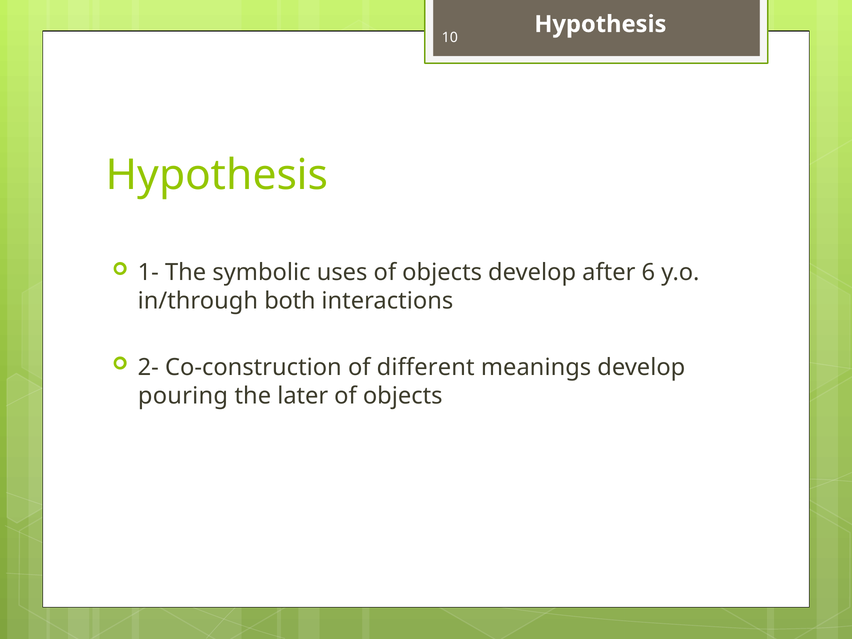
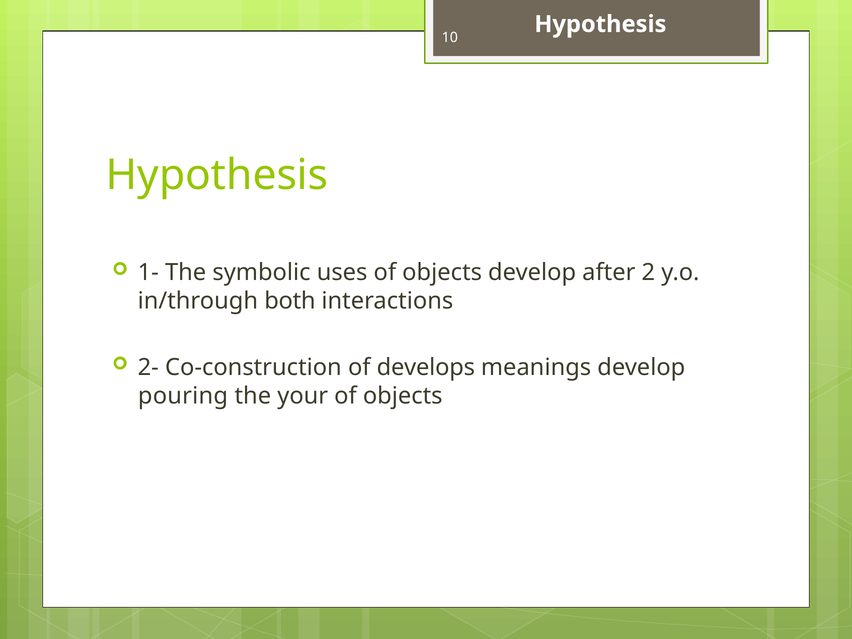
6: 6 -> 2
different: different -> develops
later: later -> your
